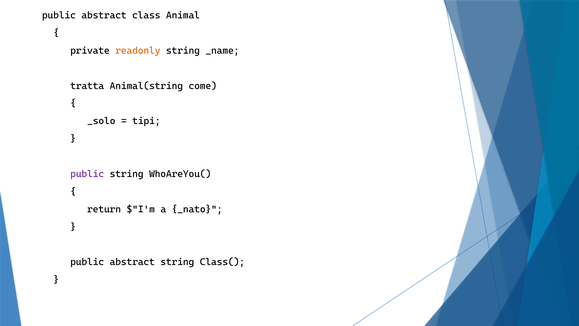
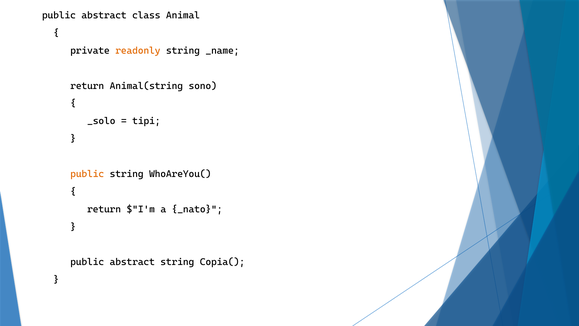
tratta at (87, 86): tratta -> return
come: come -> sono
public at (87, 174) colour: purple -> orange
Class(: Class( -> Copia(
